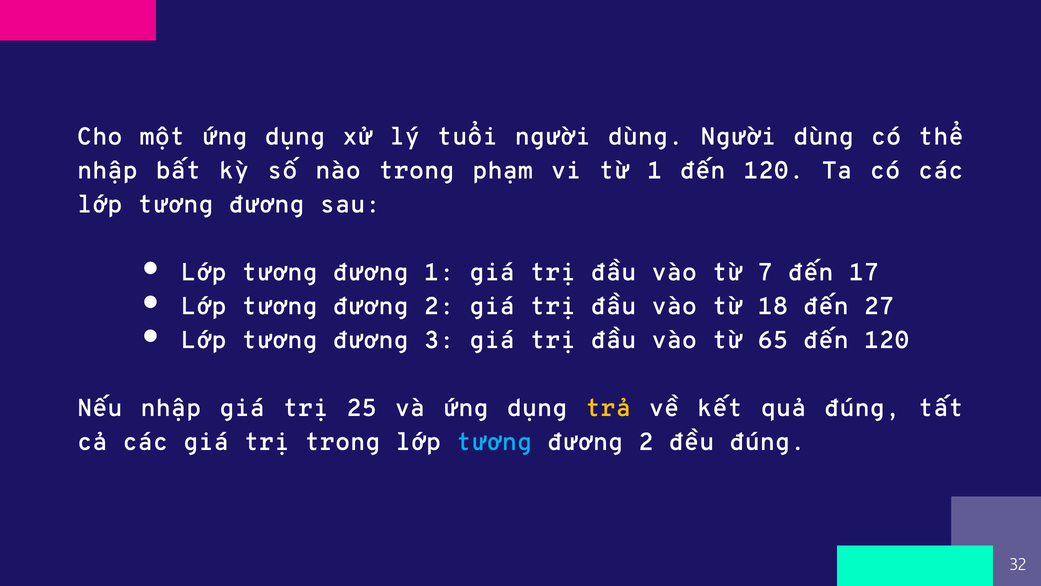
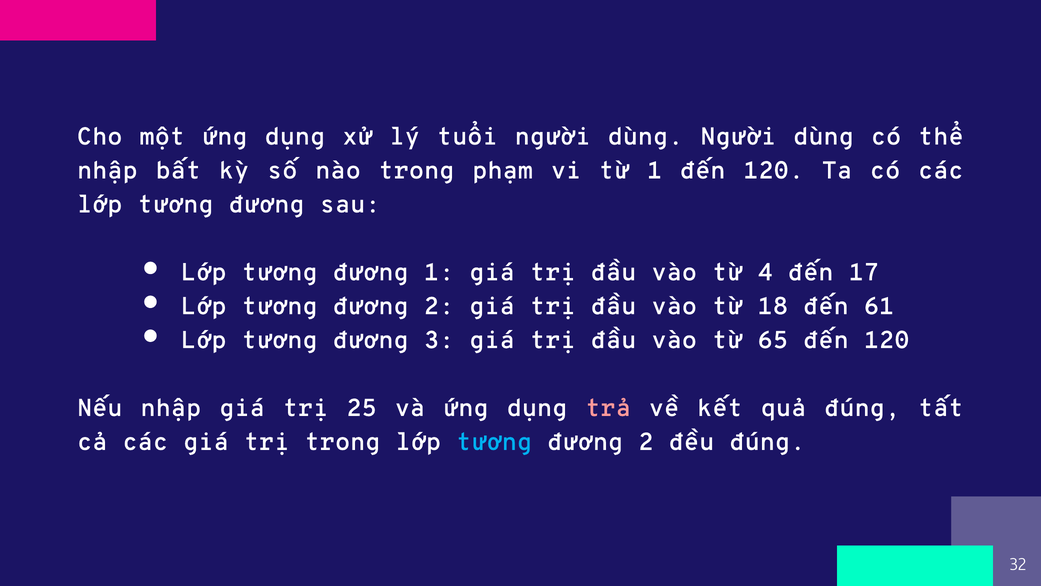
7: 7 -> 4
27: 27 -> 61
trả colour: yellow -> pink
